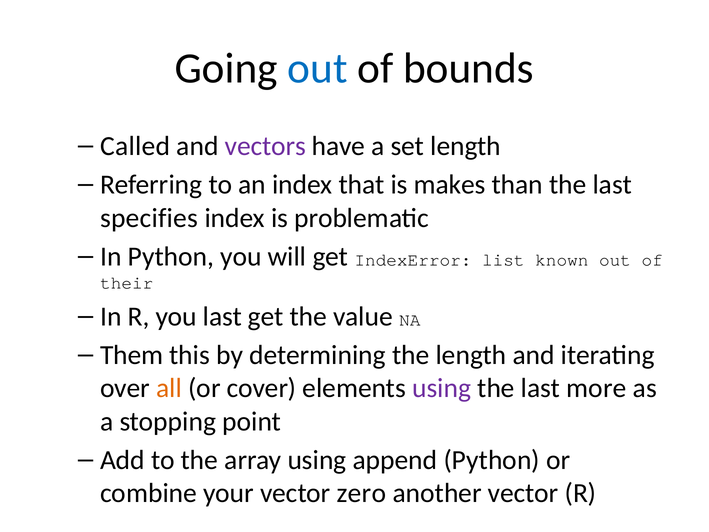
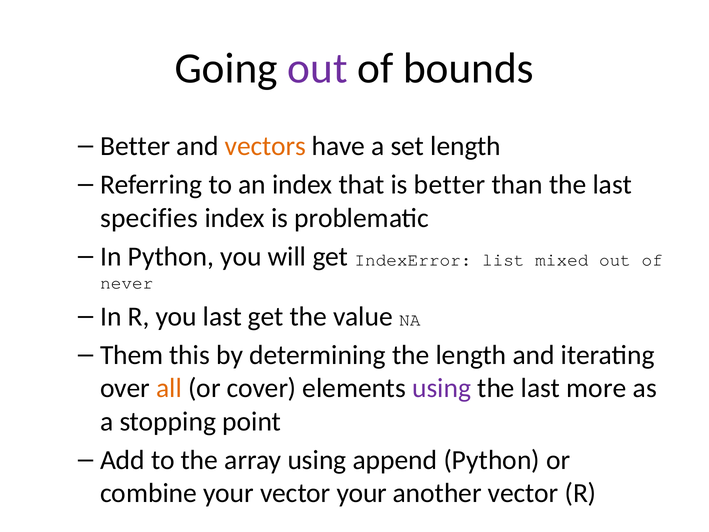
out at (318, 69) colour: blue -> purple
Called at (135, 146): Called -> Better
vectors colour: purple -> orange
is makes: makes -> better
known: known -> mixed
their: their -> never
vector zero: zero -> your
